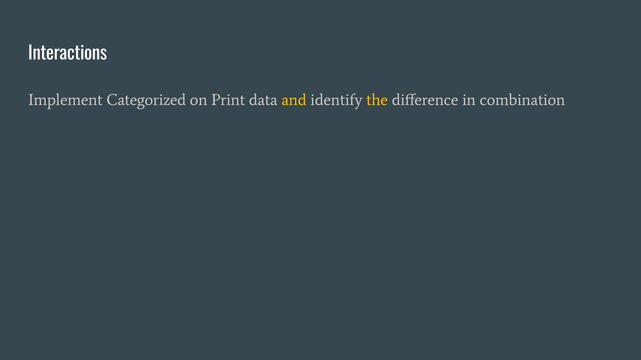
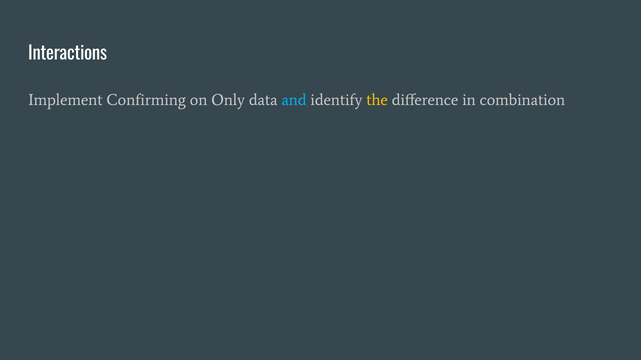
Categorized: Categorized -> Confirming
Print: Print -> Only
and colour: yellow -> light blue
